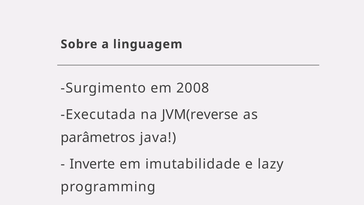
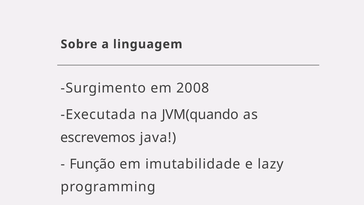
JVM(reverse: JVM(reverse -> JVM(quando
parâmetros: parâmetros -> escrevemos
Inverte: Inverte -> Função
